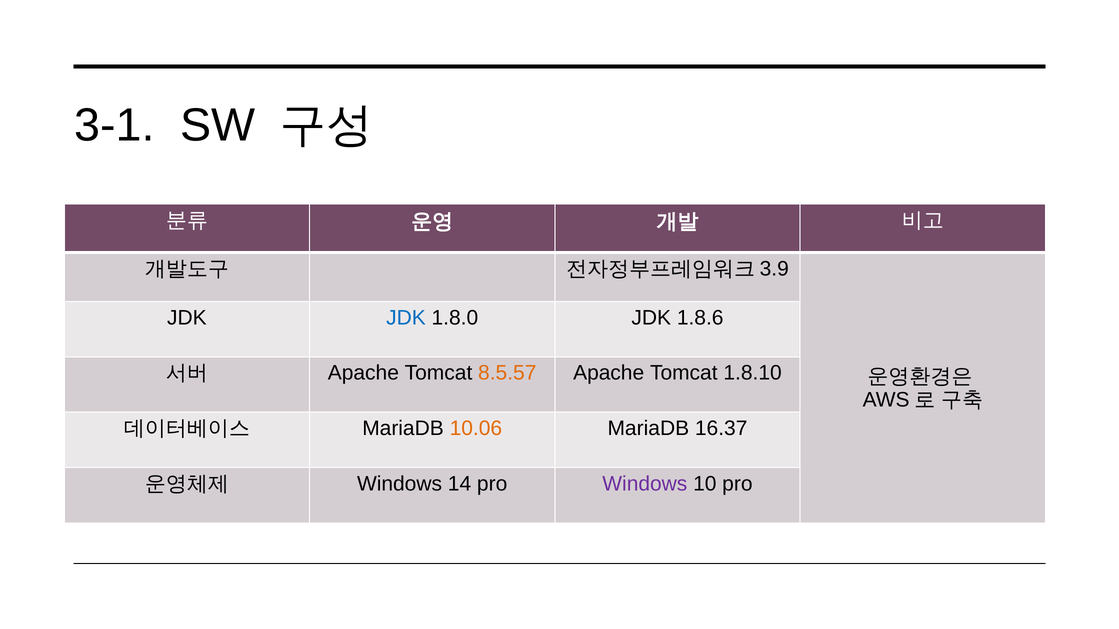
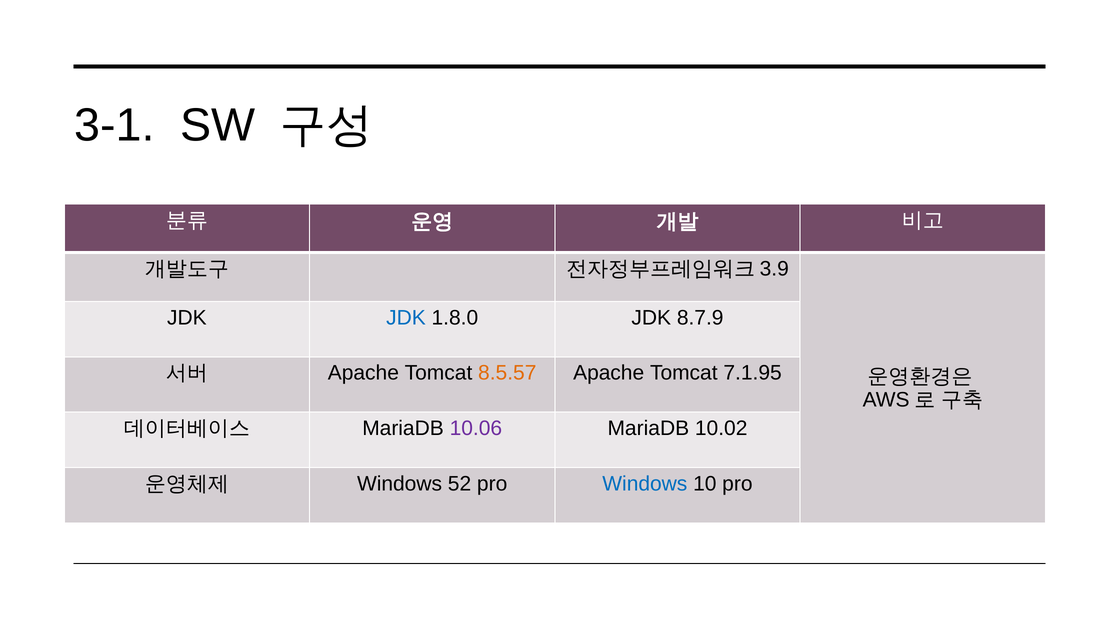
1.8.6: 1.8.6 -> 8.7.9
1.8.10: 1.8.10 -> 7.1.95
10.06 colour: orange -> purple
16.37: 16.37 -> 10.02
14: 14 -> 52
Windows at (645, 484) colour: purple -> blue
